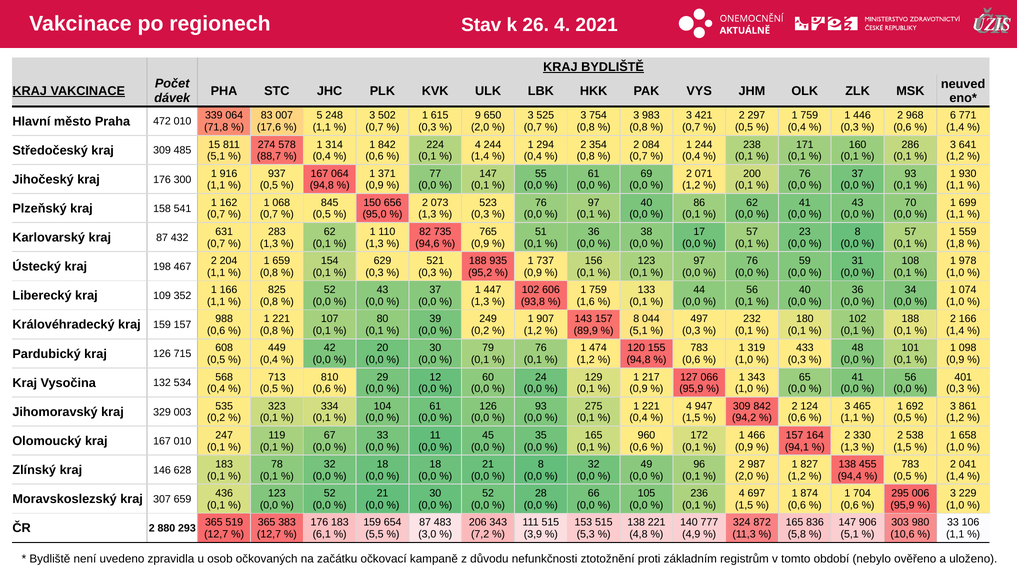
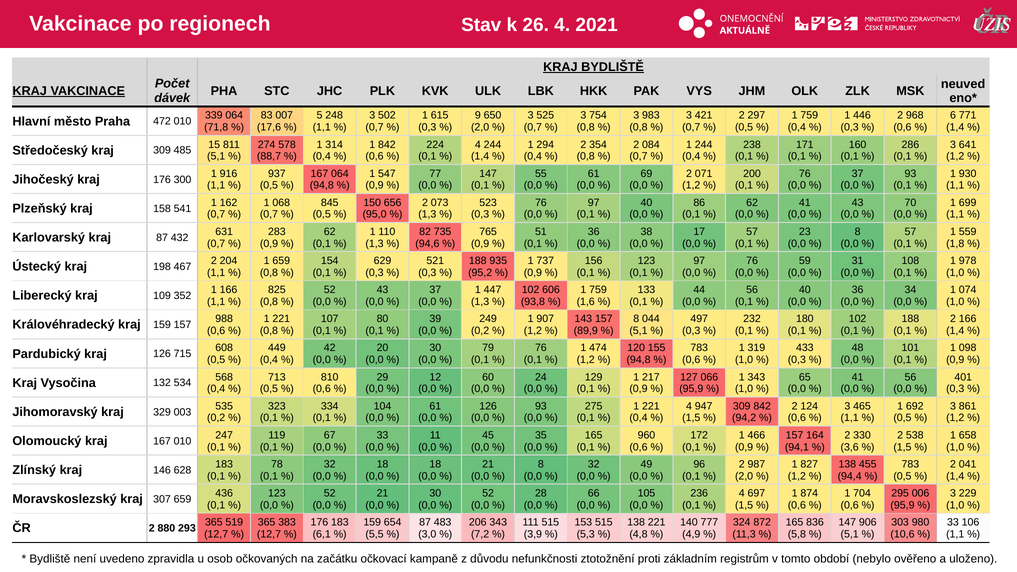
371: 371 -> 547
1,3 at (269, 244): 1,3 -> 0,9
1,3 at (850, 447): 1,3 -> 3,6
